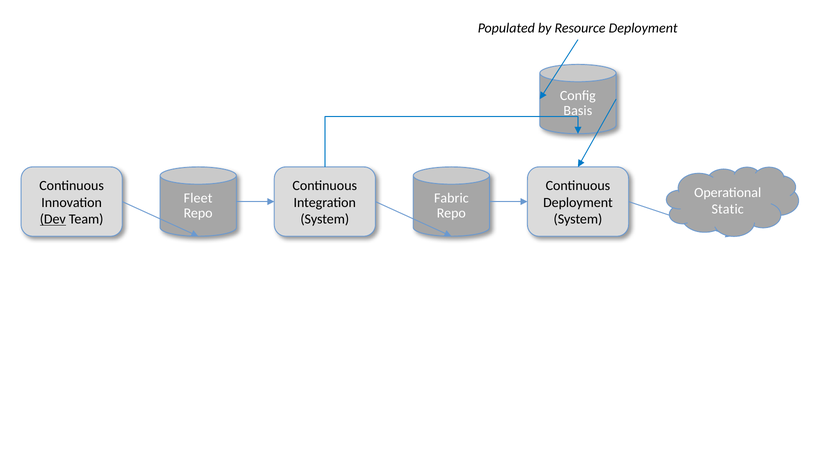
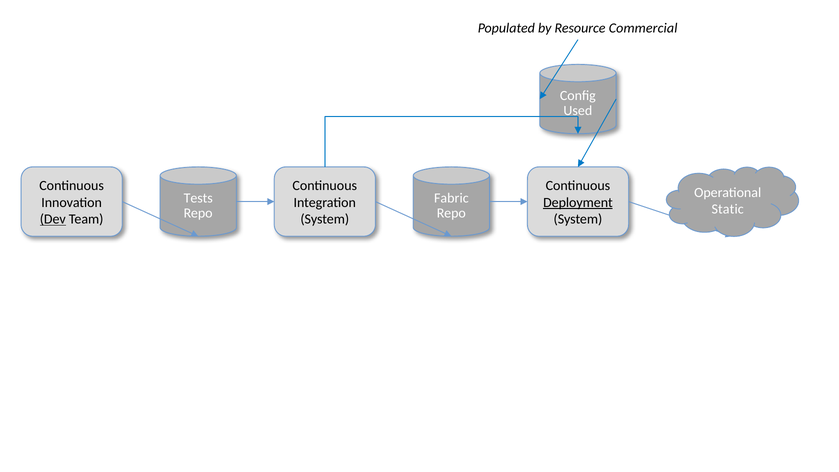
Resource Deployment: Deployment -> Commercial
Basis: Basis -> Used
Fleet: Fleet -> Tests
Deployment at (578, 202) underline: none -> present
